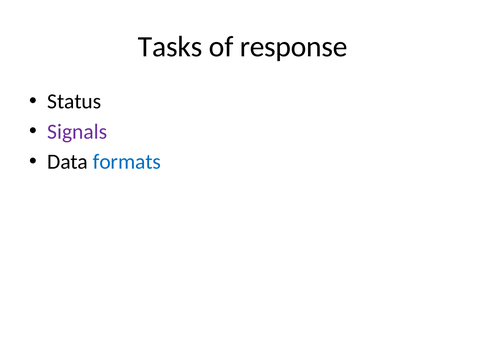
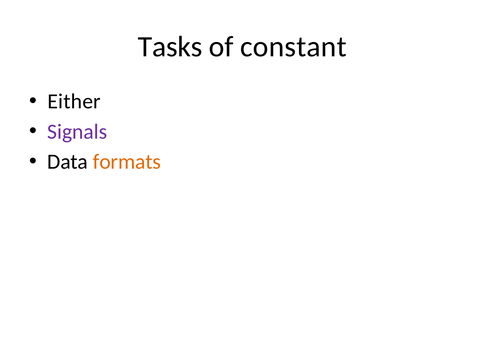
response: response -> constant
Status: Status -> Either
formats colour: blue -> orange
